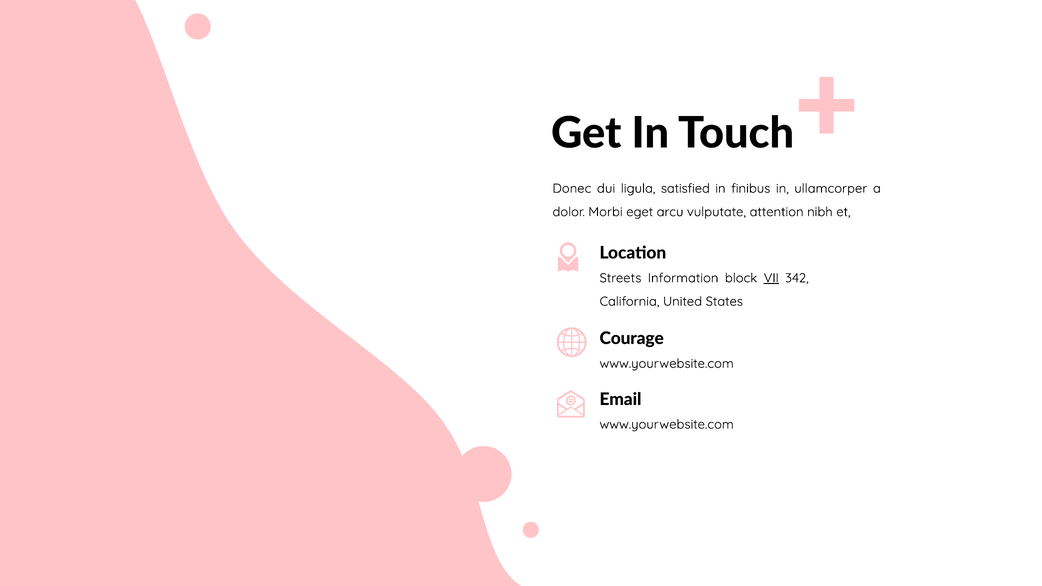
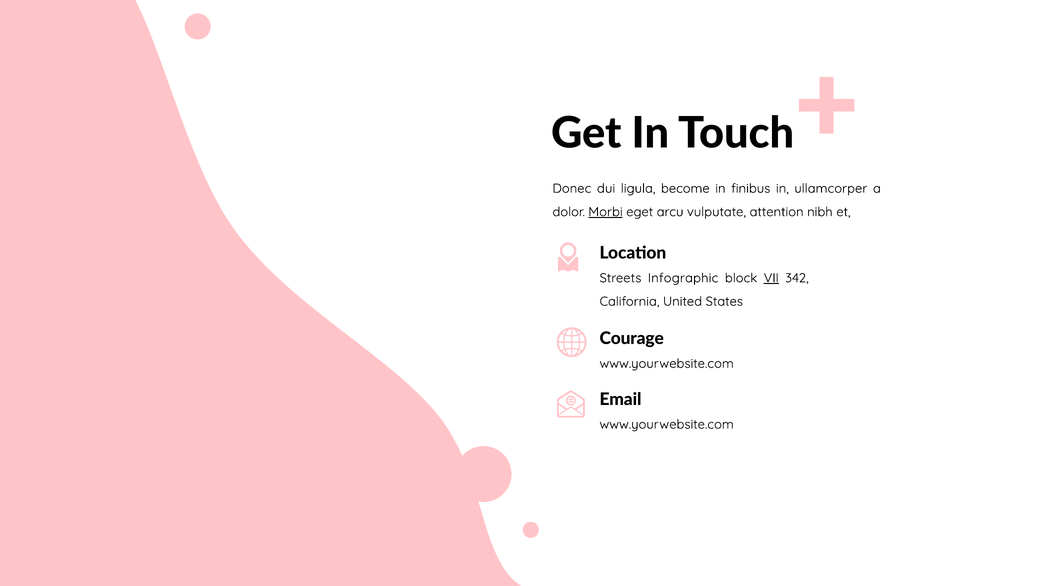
satisfied: satisfied -> become
Morbi underline: none -> present
Information: Information -> Infographic
